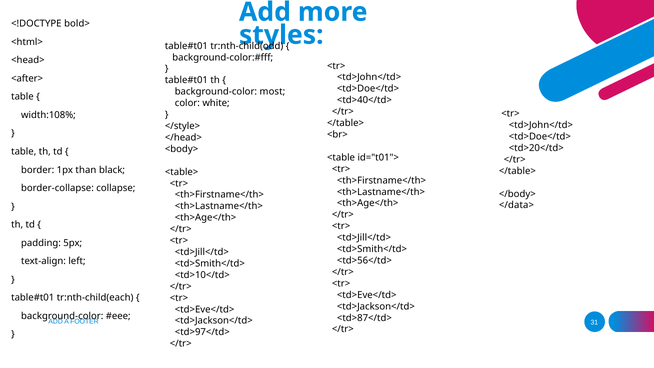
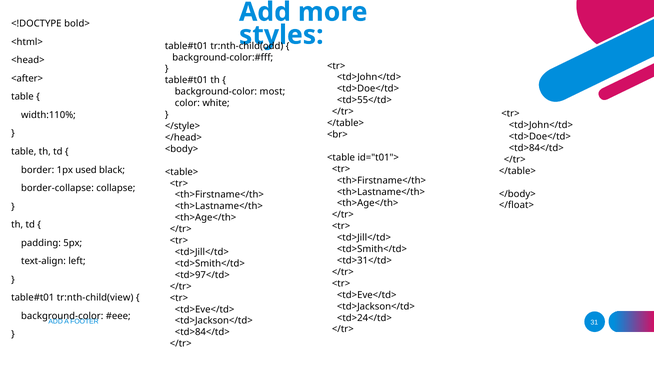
<td>40</td>: <td>40</td> -> <td>55</td>
width:108%: width:108% -> width:110%
<td>20</td> at (536, 148): <td>20</td> -> <td>84</td>
than: than -> used
</data>: </data> -> </float>
<td>56</td>: <td>56</td> -> <td>31</td>
<td>10</td>: <td>10</td> -> <td>97</td>
tr:nth-child(each: tr:nth-child(each -> tr:nth-child(view
<td>87</td>: <td>87</td> -> <td>24</td>
<td>97</td> at (202, 332): <td>97</td> -> <td>84</td>
